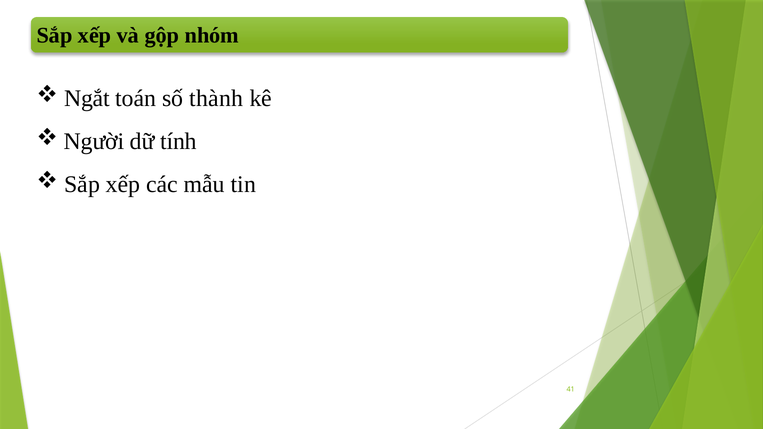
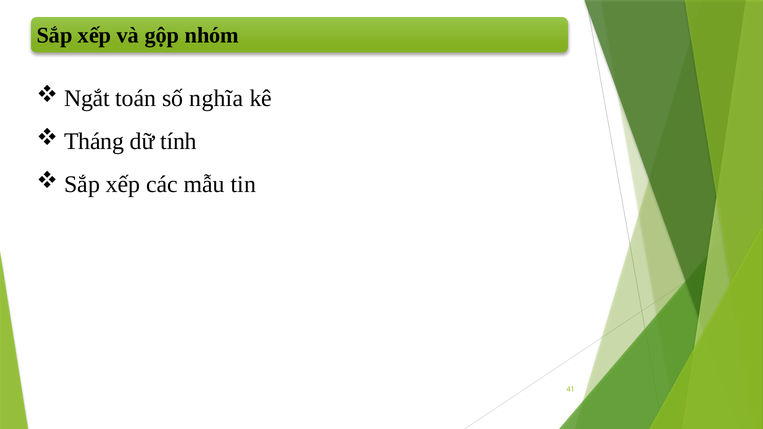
thành: thành -> nghĩa
Người: Người -> Tháng
